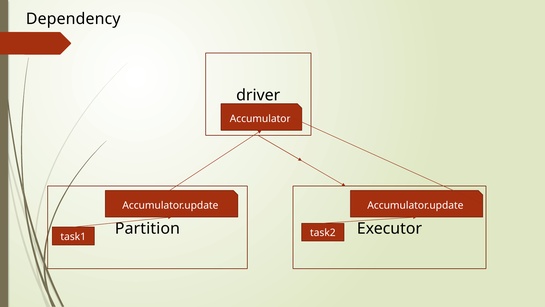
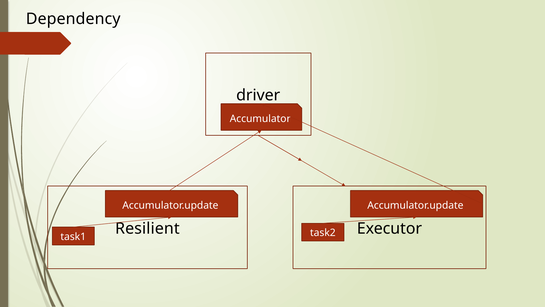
Partition: Partition -> Resilient
